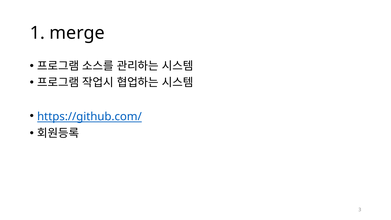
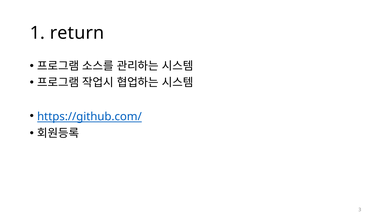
merge: merge -> return
